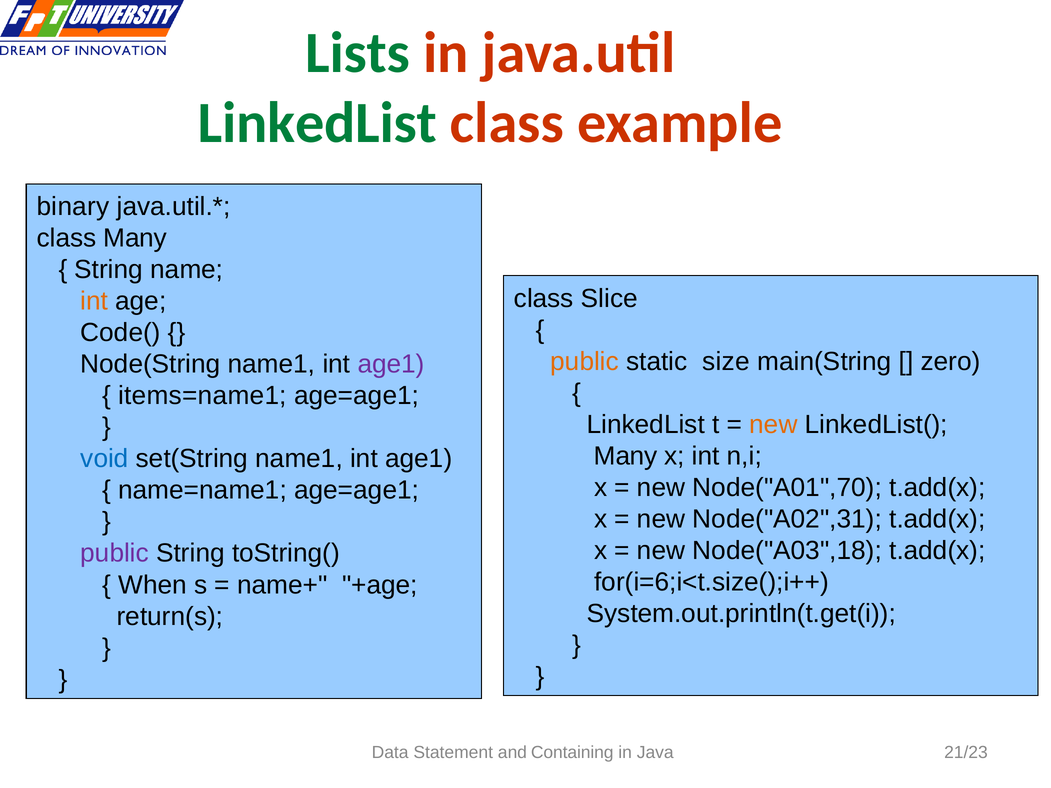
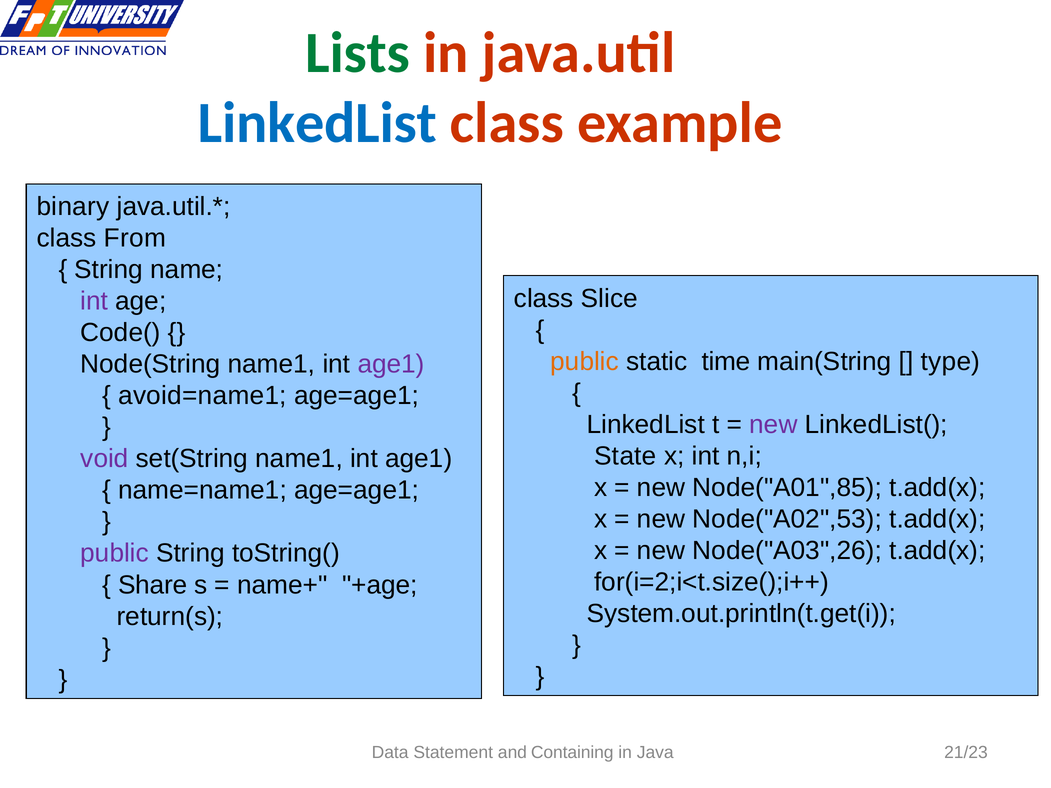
LinkedList at (318, 123) colour: green -> blue
class Many: Many -> From
int at (94, 301) colour: orange -> purple
size: size -> time
zero: zero -> type
items=name1: items=name1 -> avoid=name1
new at (773, 425) colour: orange -> purple
Many at (626, 456): Many -> State
void colour: blue -> purple
Node("A01",70: Node("A01",70 -> Node("A01",85
Node("A02",31: Node("A02",31 -> Node("A02",53
Node("A03",18: Node("A03",18 -> Node("A03",26
for(i=6;i<t.size();i++: for(i=6;i<t.size();i++ -> for(i=2;i<t.size();i++
When: When -> Share
